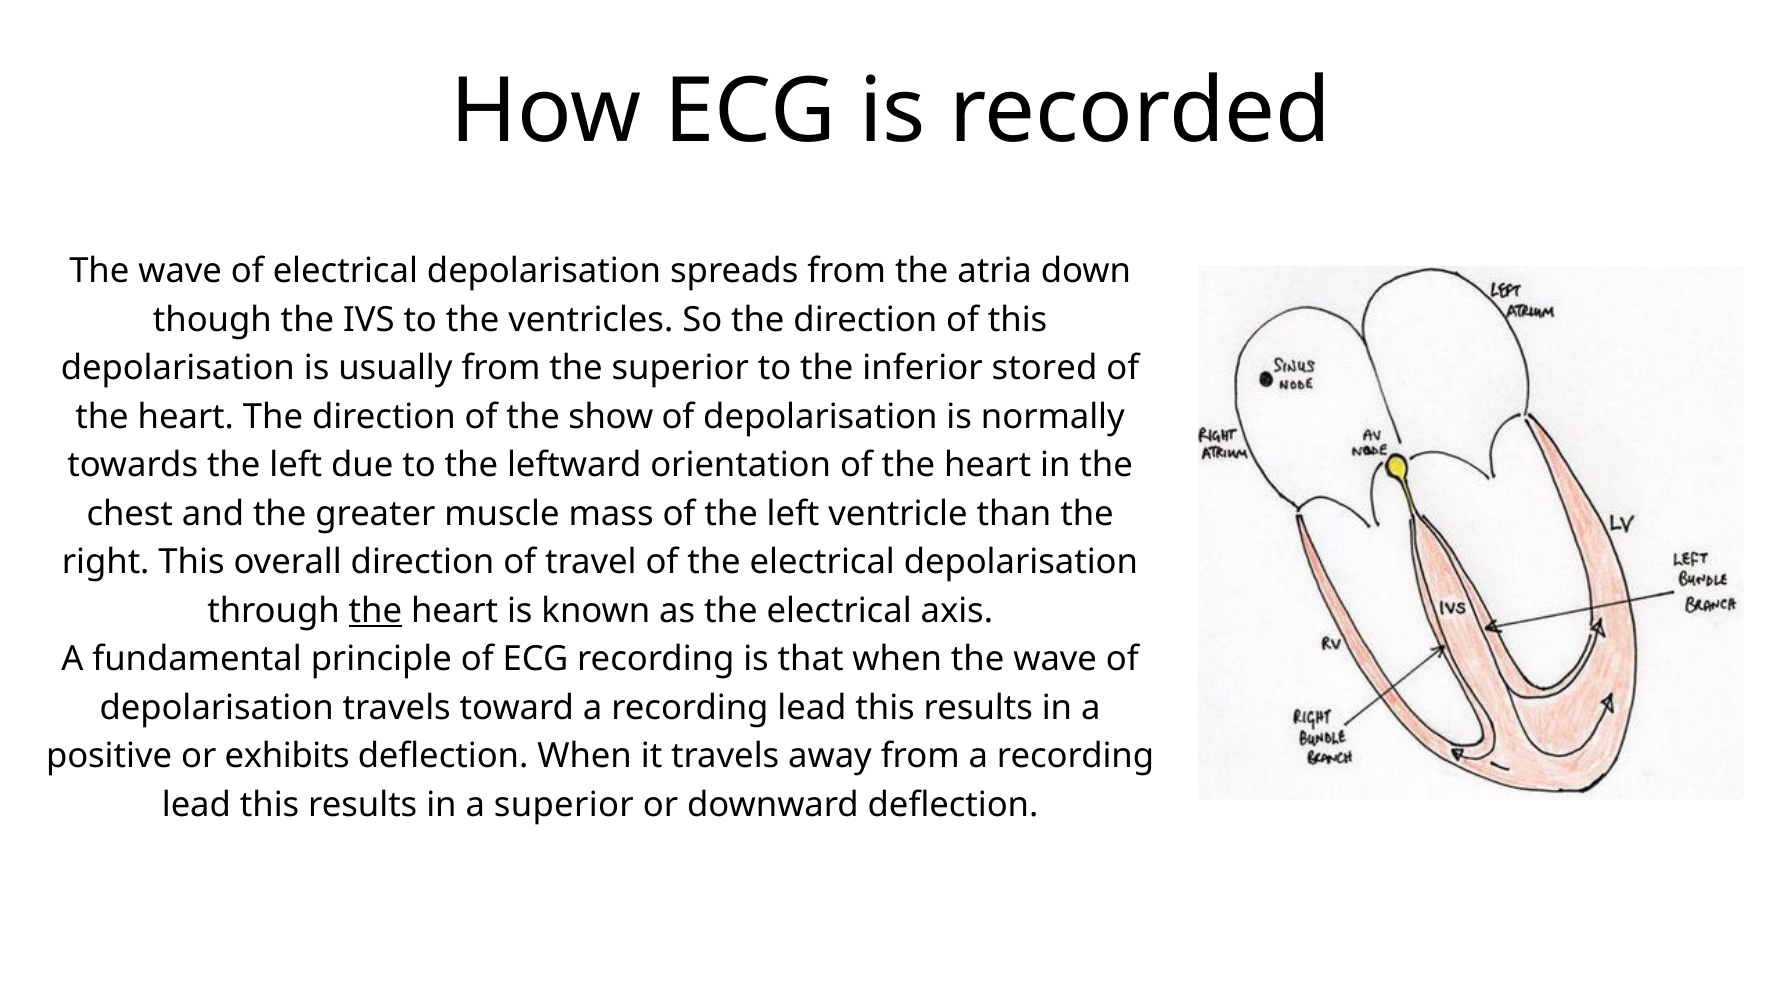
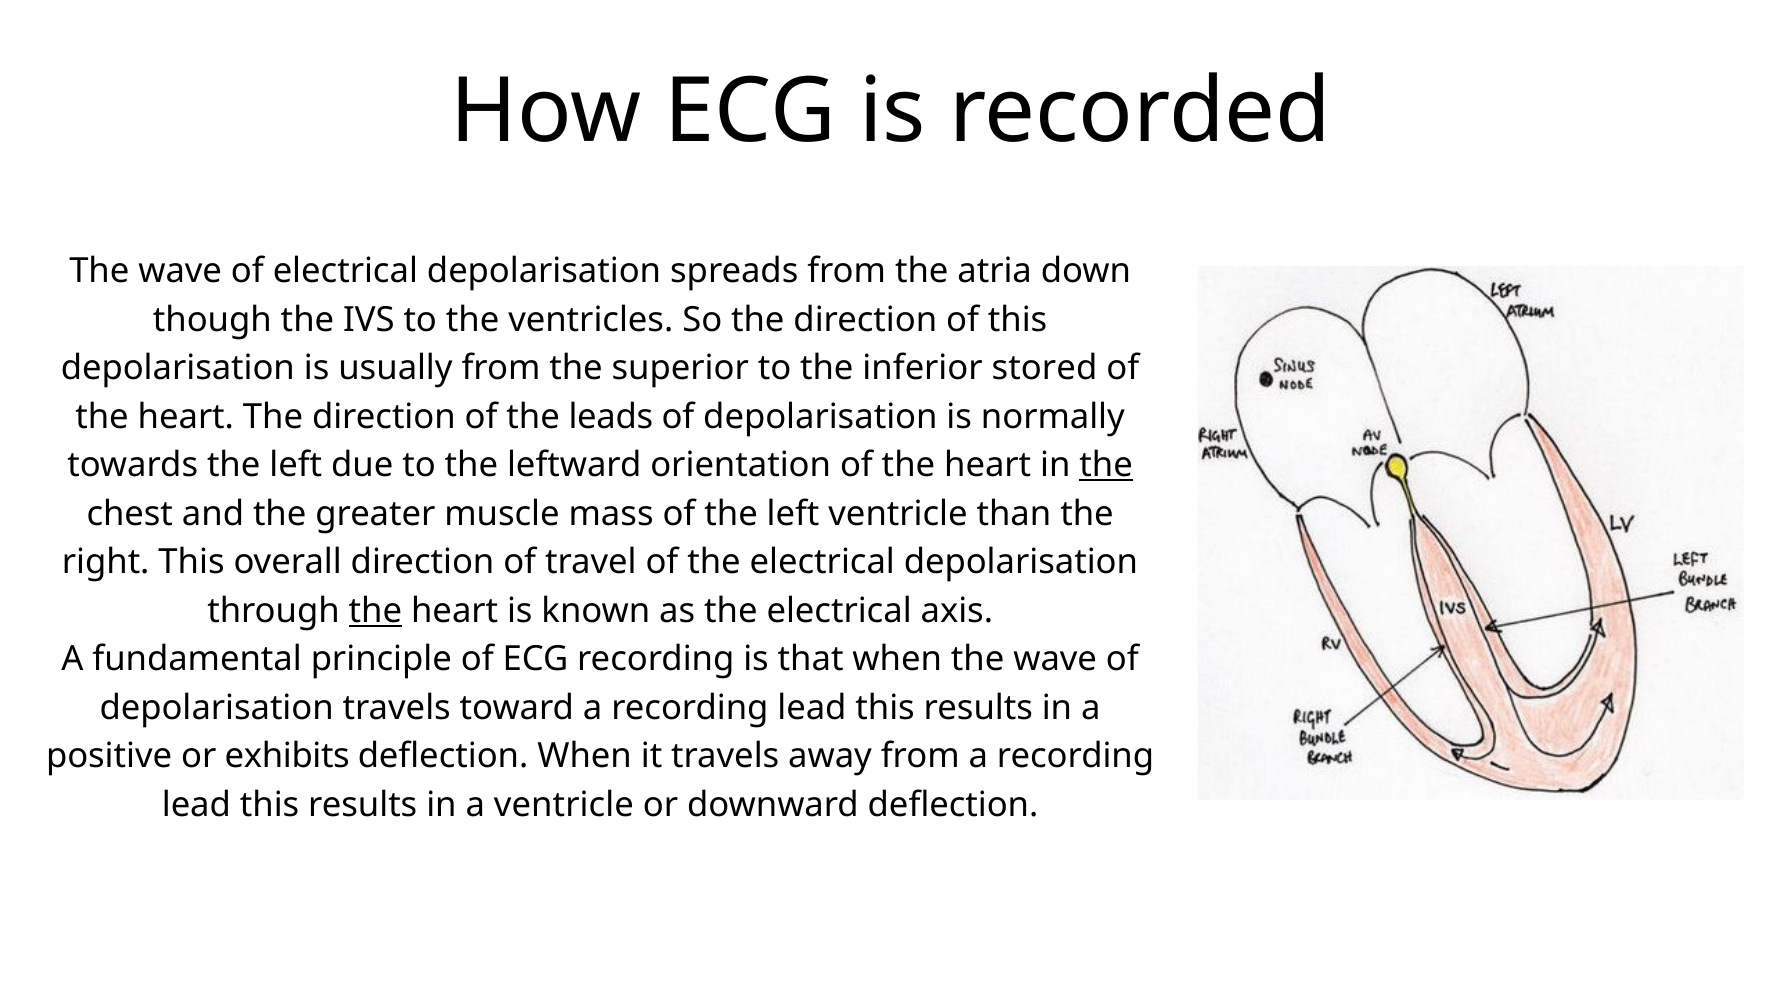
show: show -> leads
the at (1106, 466) underline: none -> present
a superior: superior -> ventricle
